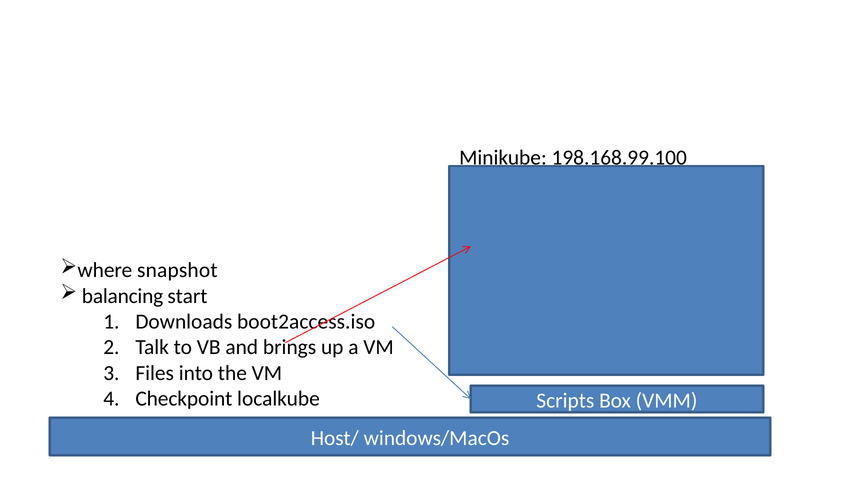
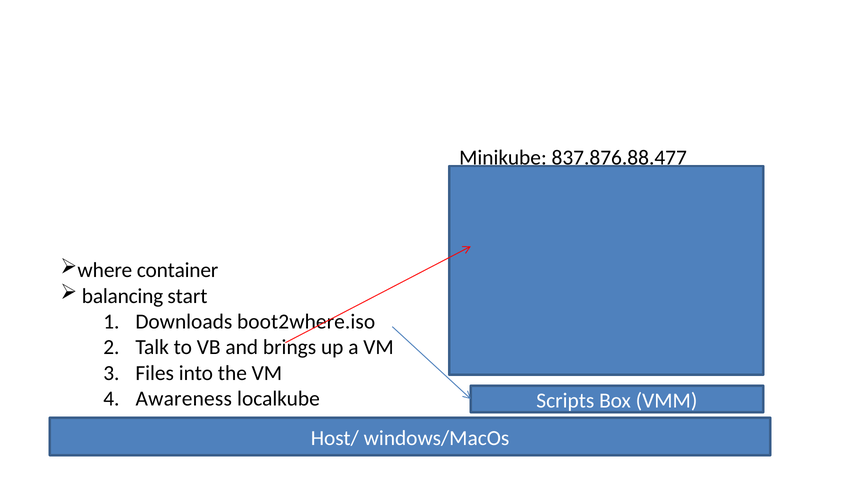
198.168.99.100: 198.168.99.100 -> 837.876.88.477
snapshot: snapshot -> container
boot2access.iso: boot2access.iso -> boot2where.iso
Checkpoint: Checkpoint -> Awareness
